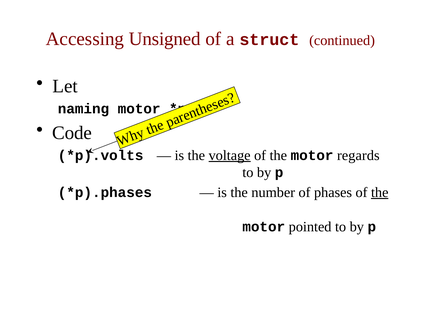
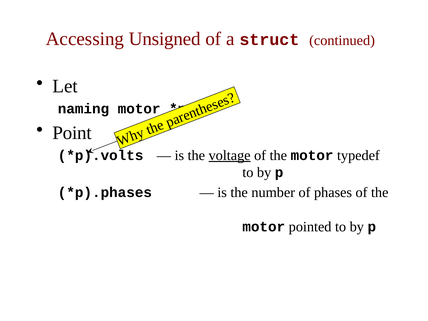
Code: Code -> Point
regards: regards -> typedef
the at (380, 192) underline: present -> none
